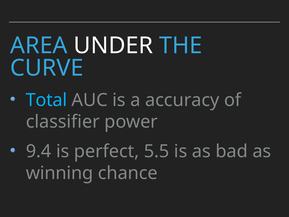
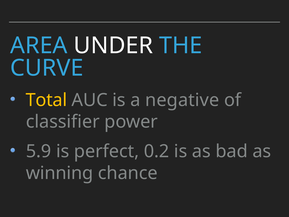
Total colour: light blue -> yellow
accuracy: accuracy -> negative
9.4: 9.4 -> 5.9
5.5: 5.5 -> 0.2
